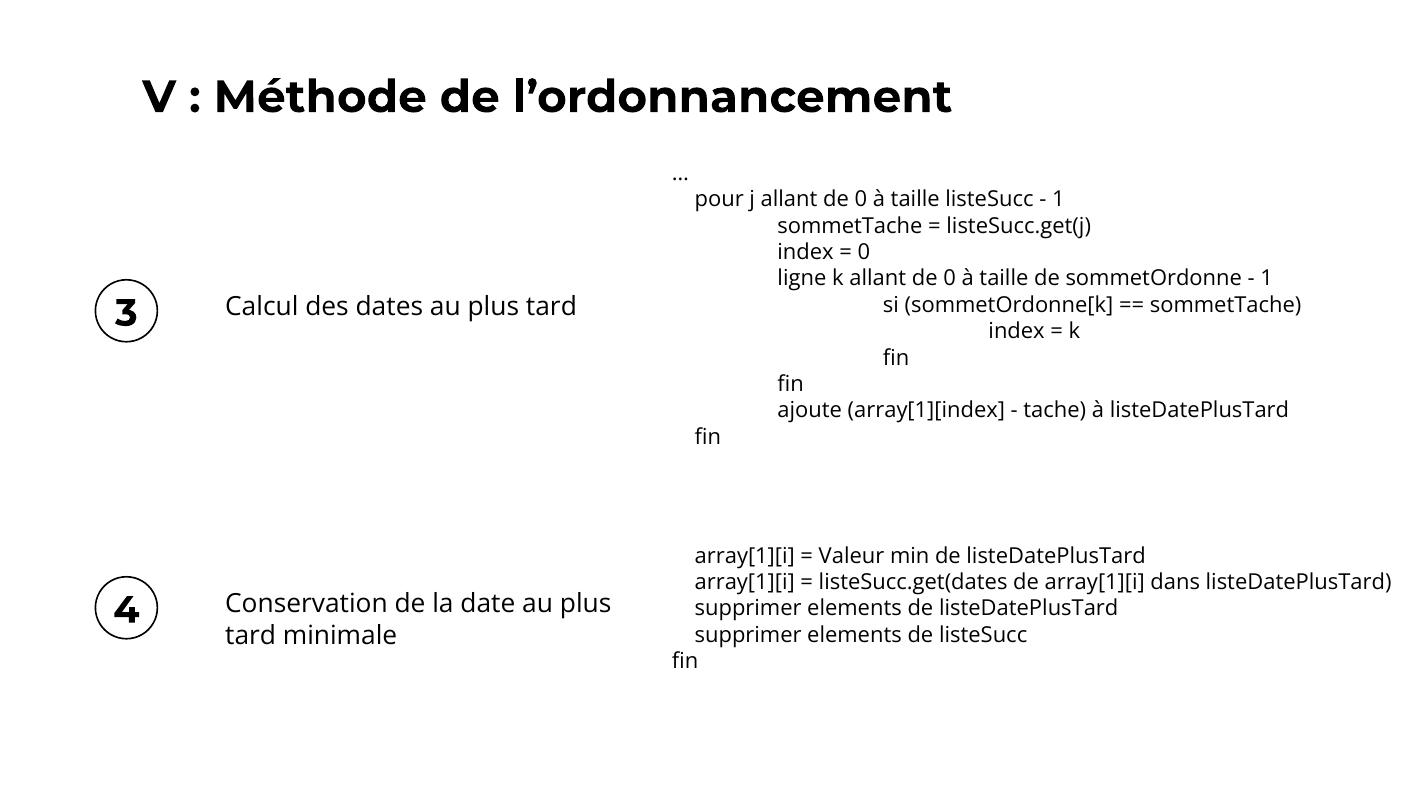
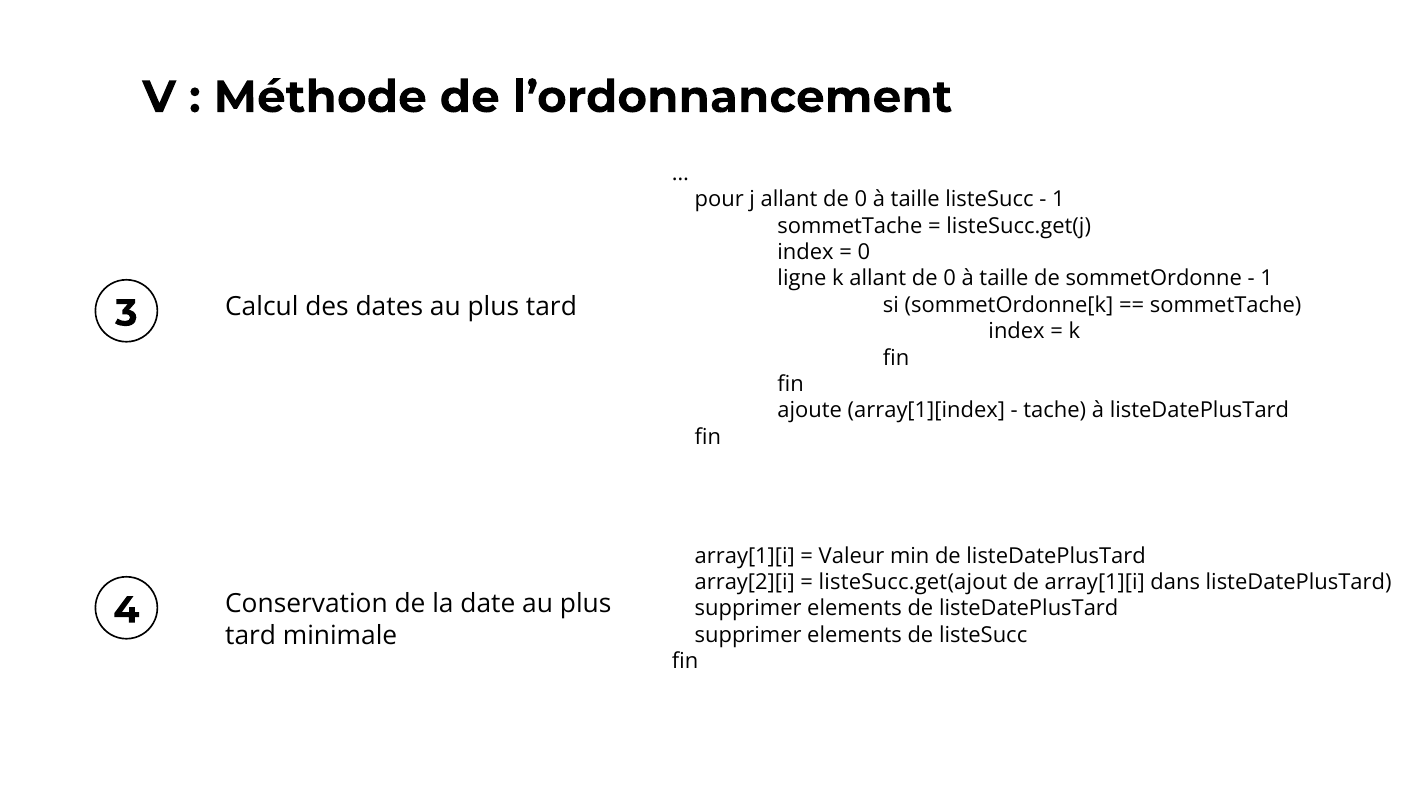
array[1][i at (745, 582): array[1][i -> array[2][i
listeSucc.get(dates: listeSucc.get(dates -> listeSucc.get(ajout
